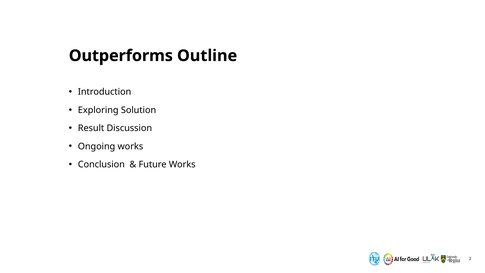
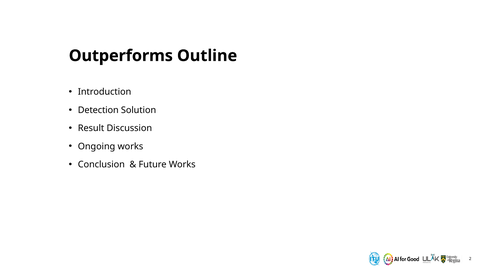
Exploring: Exploring -> Detection
